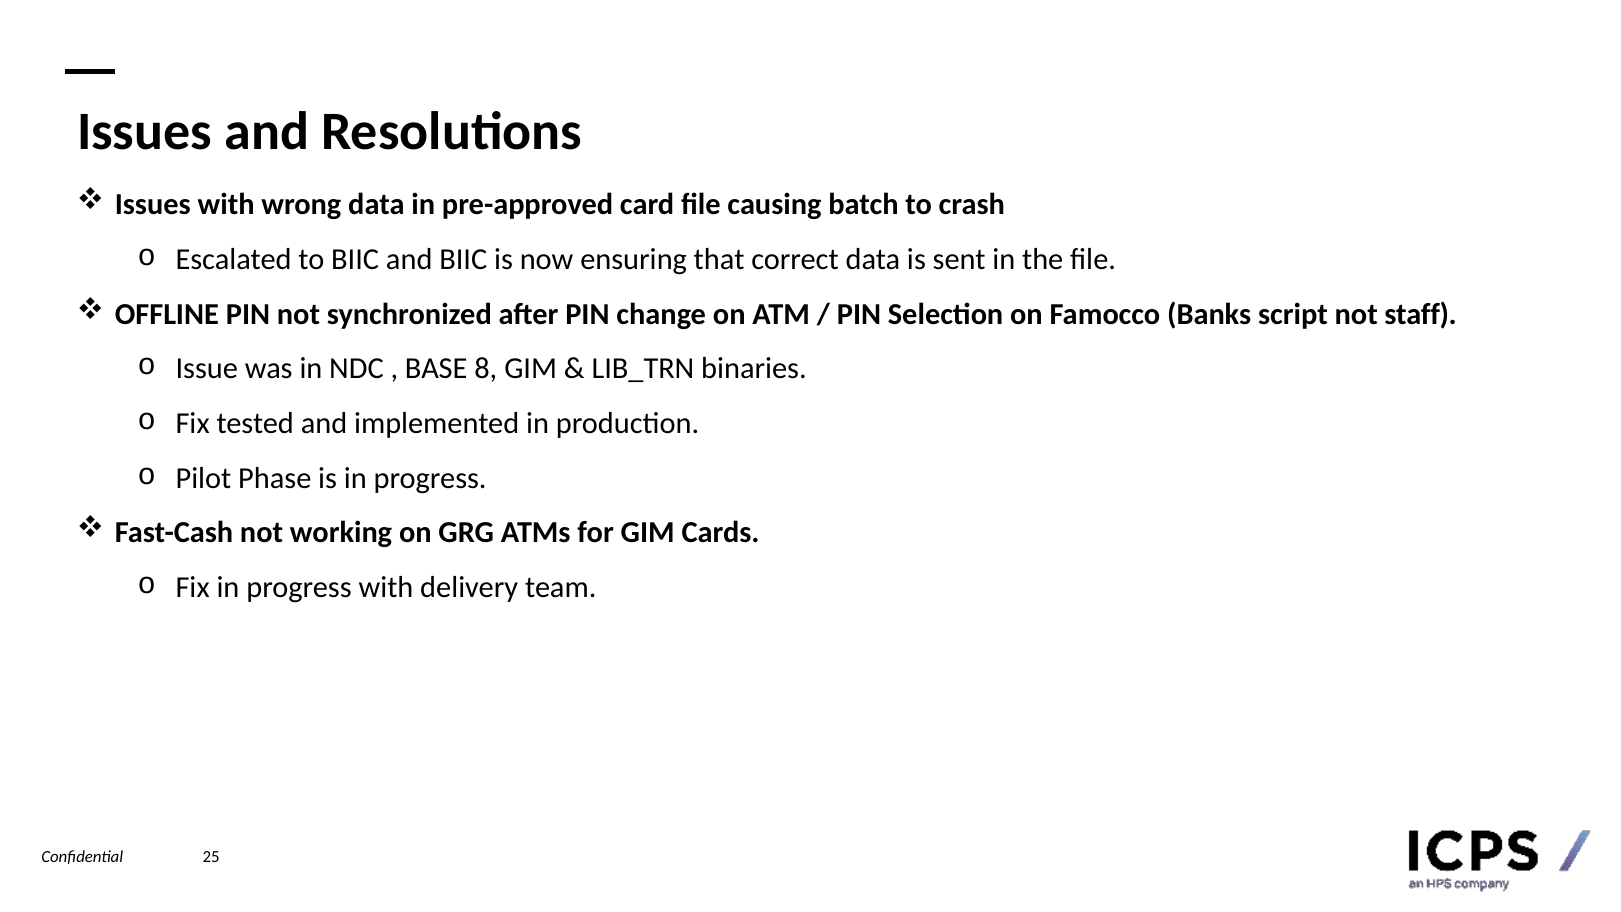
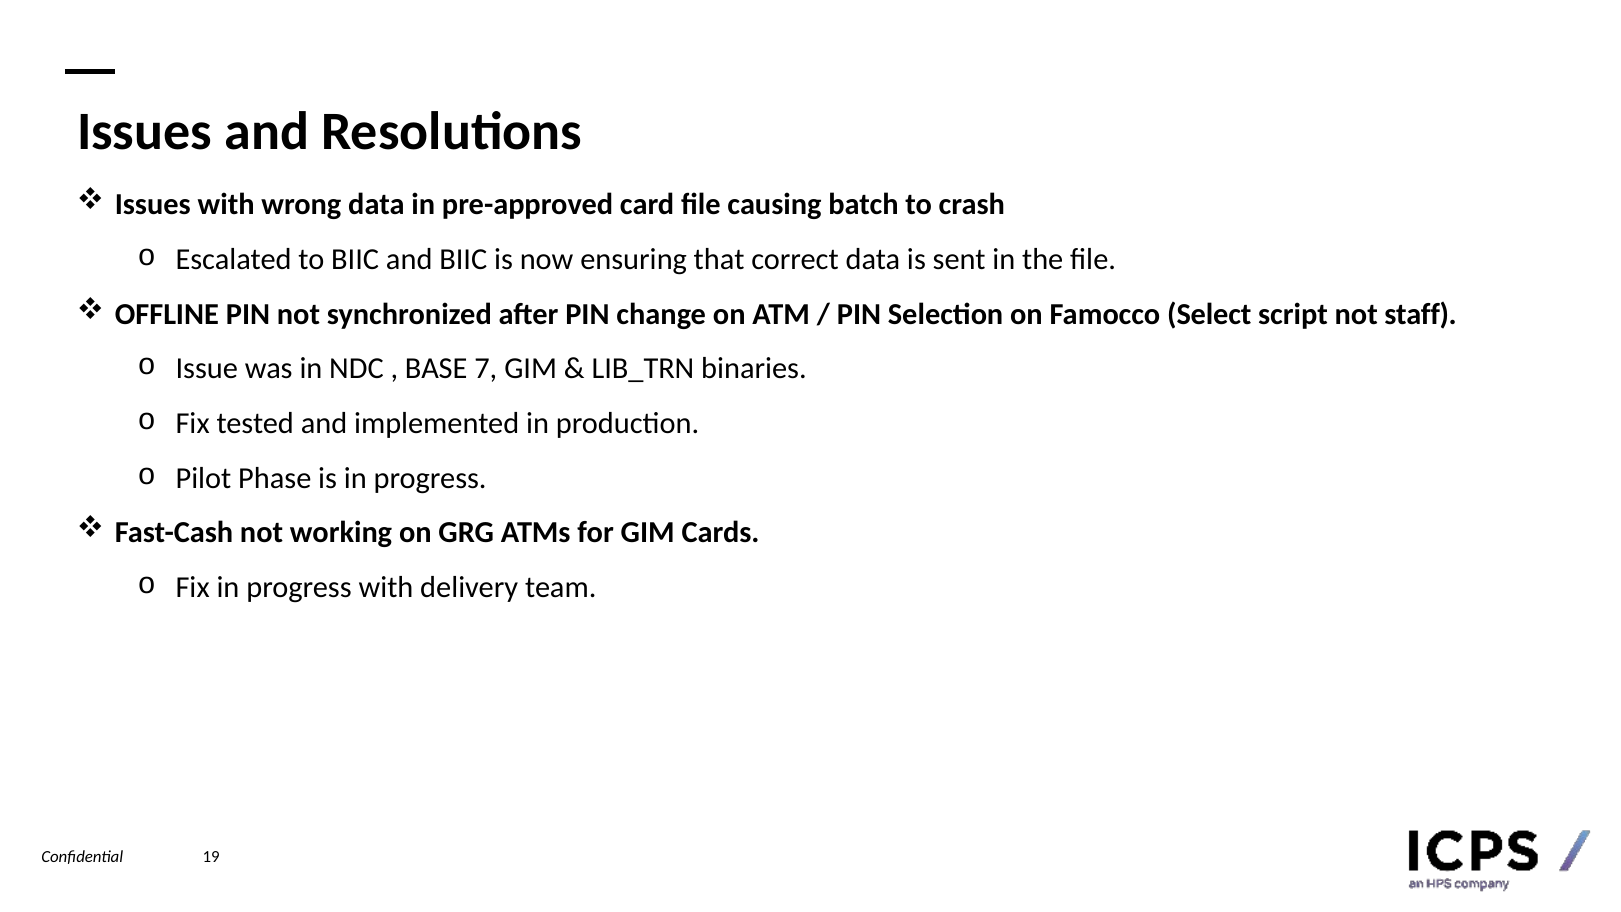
Banks: Banks -> Select
8: 8 -> 7
25: 25 -> 19
